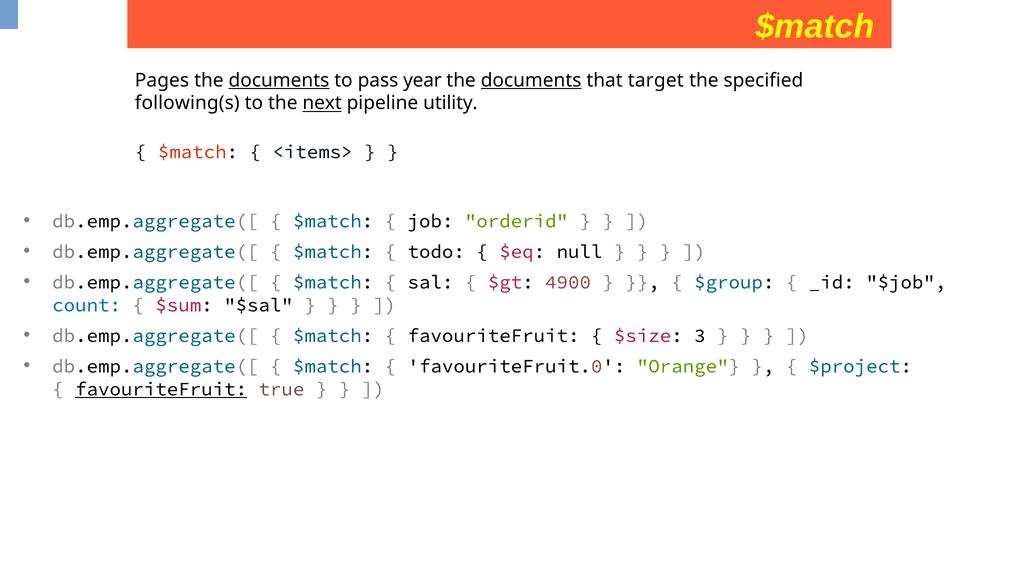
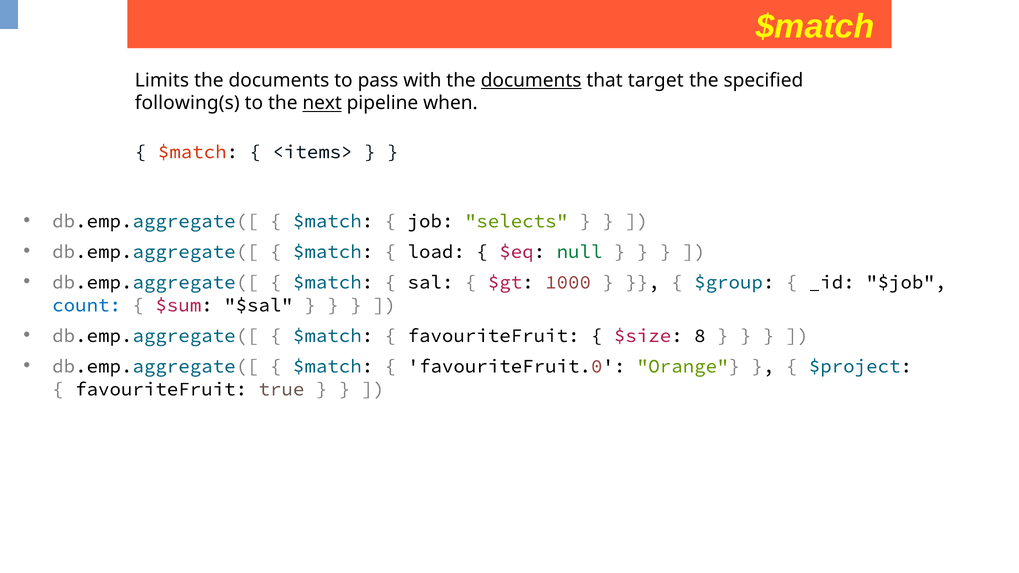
Pages: Pages -> Limits
documents at (279, 80) underline: present -> none
year: year -> with
utility: utility -> when
orderid: orderid -> selects
todo: todo -> load
null colour: black -> green
4900: 4900 -> 1000
3: 3 -> 8
favouriteFruit at (161, 389) underline: present -> none
